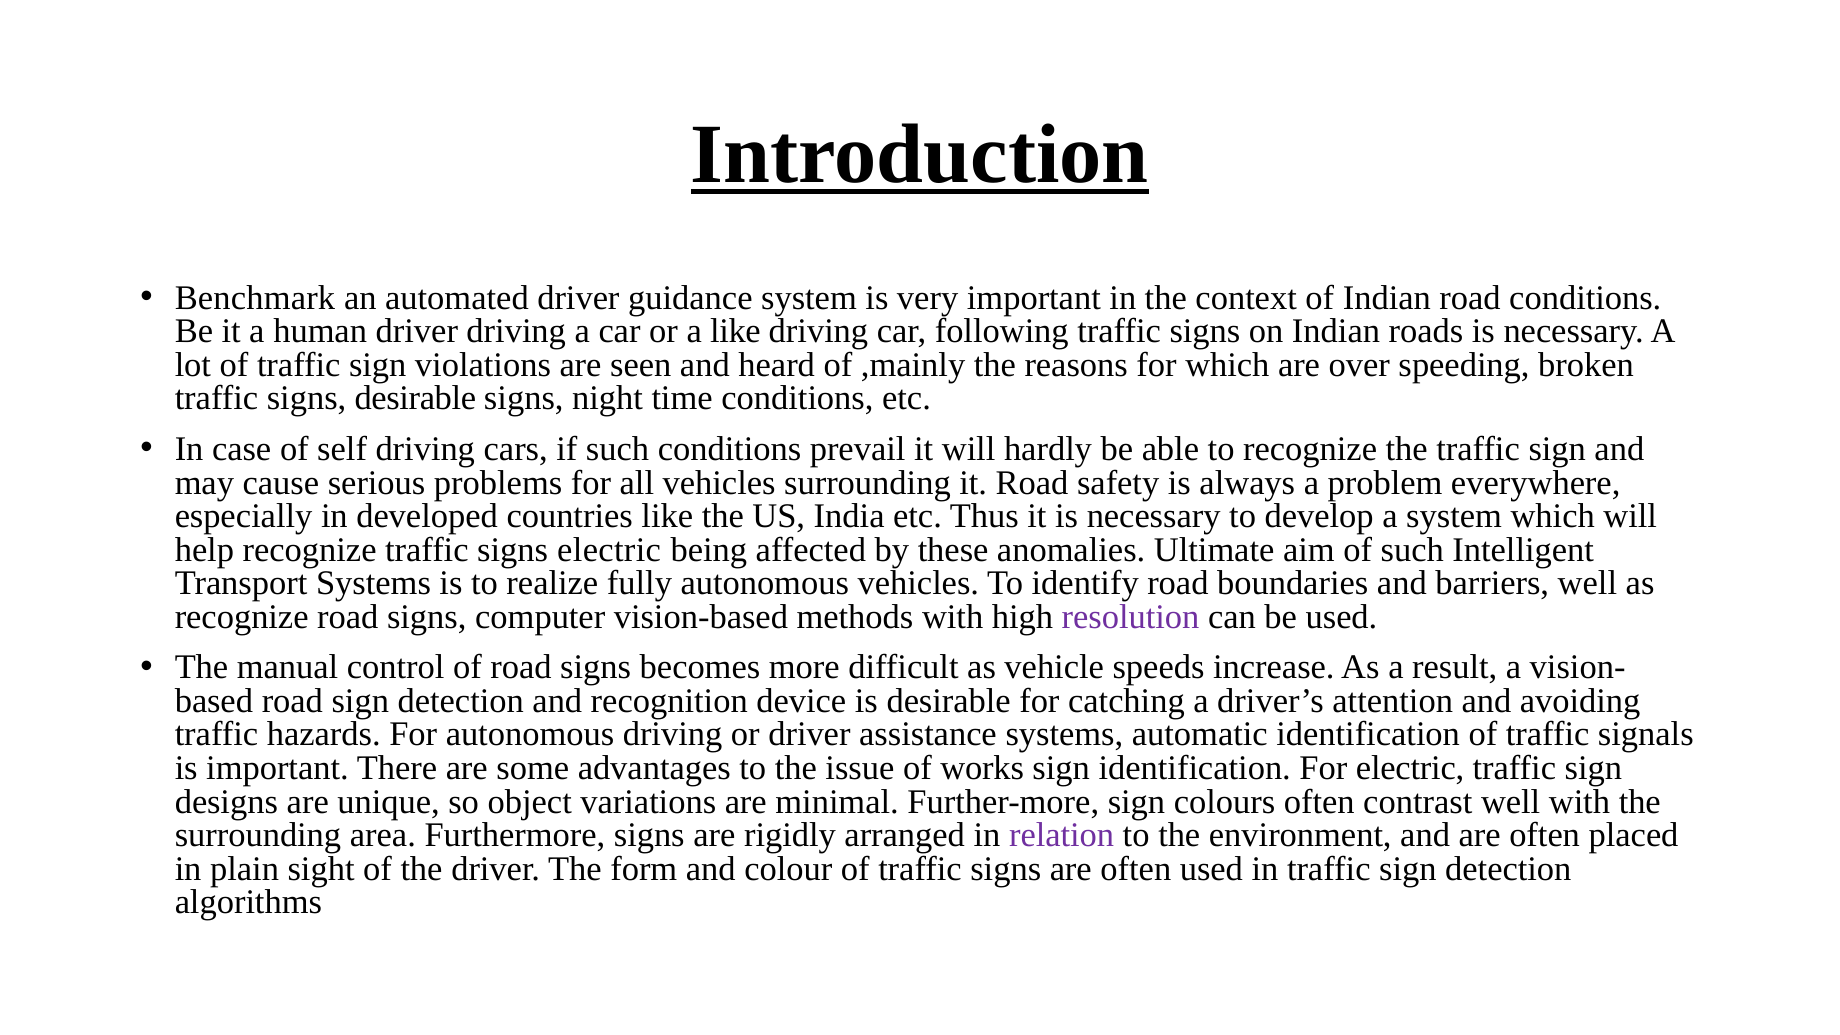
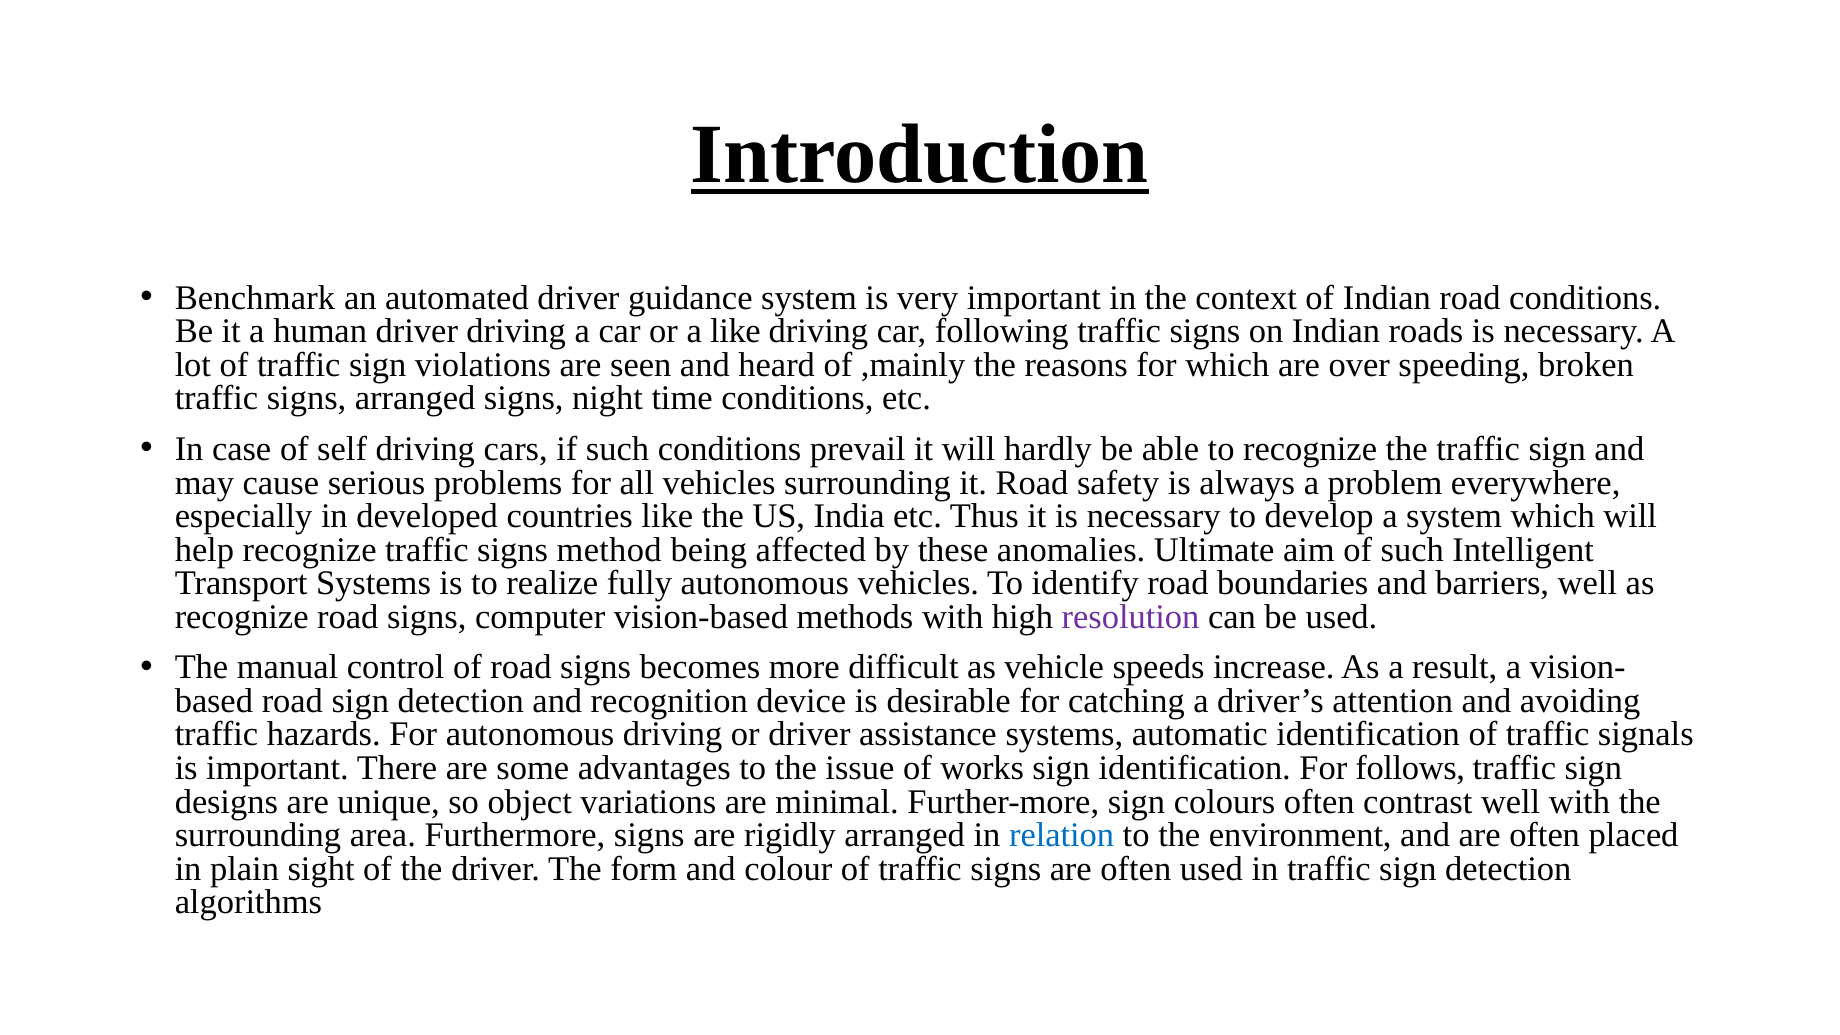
signs desirable: desirable -> arranged
signs electric: electric -> method
For electric: electric -> follows
relation colour: purple -> blue
